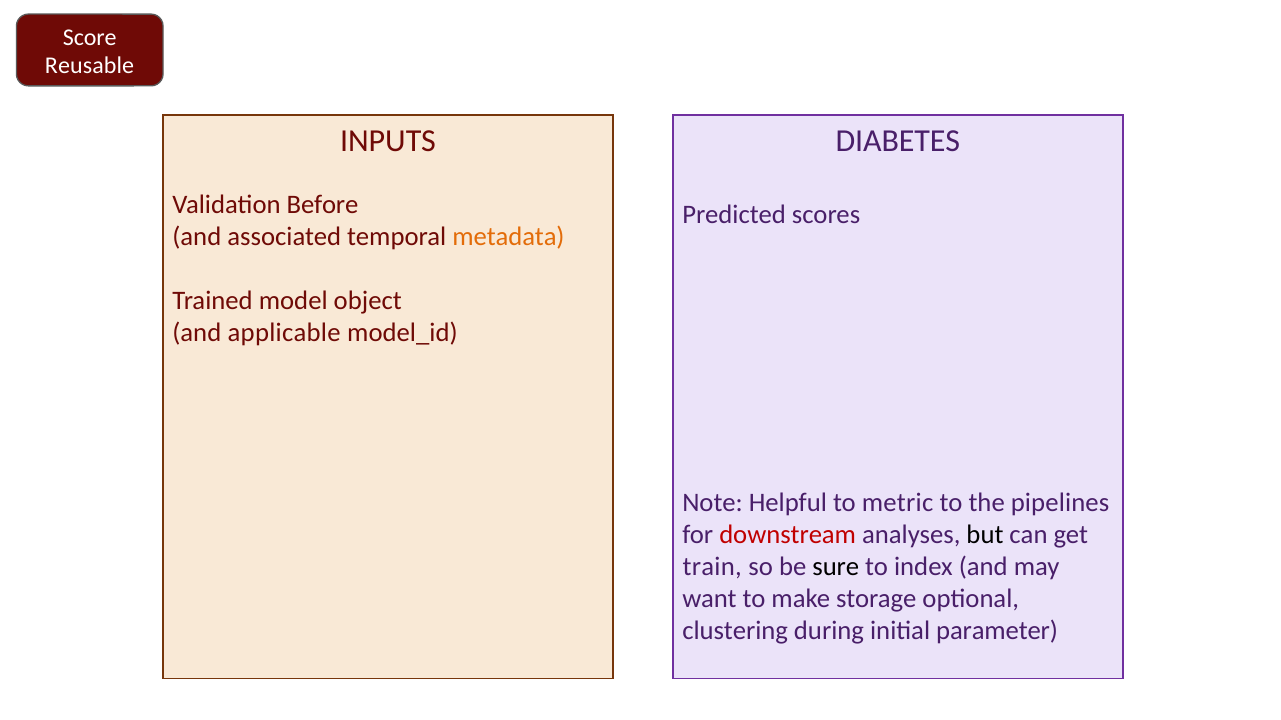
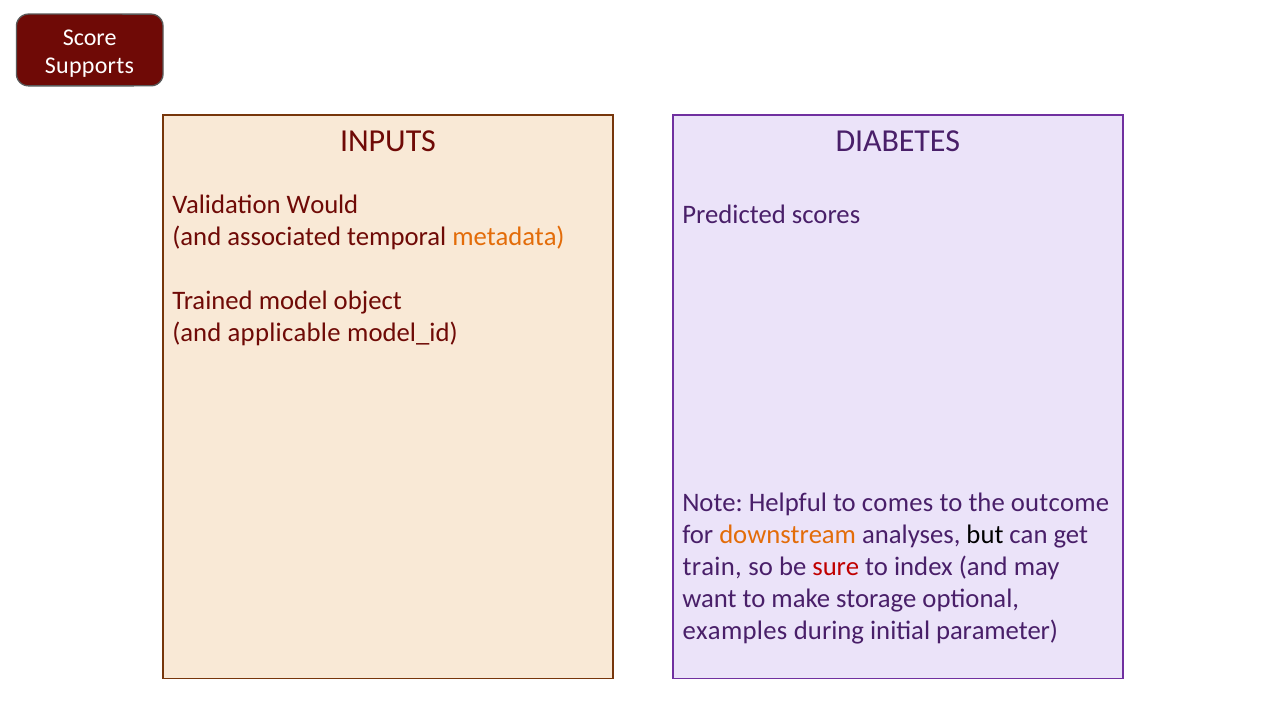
Reusable: Reusable -> Supports
Before: Before -> Would
metric: metric -> comes
pipelines: pipelines -> outcome
downstream colour: red -> orange
sure colour: black -> red
clustering: clustering -> examples
